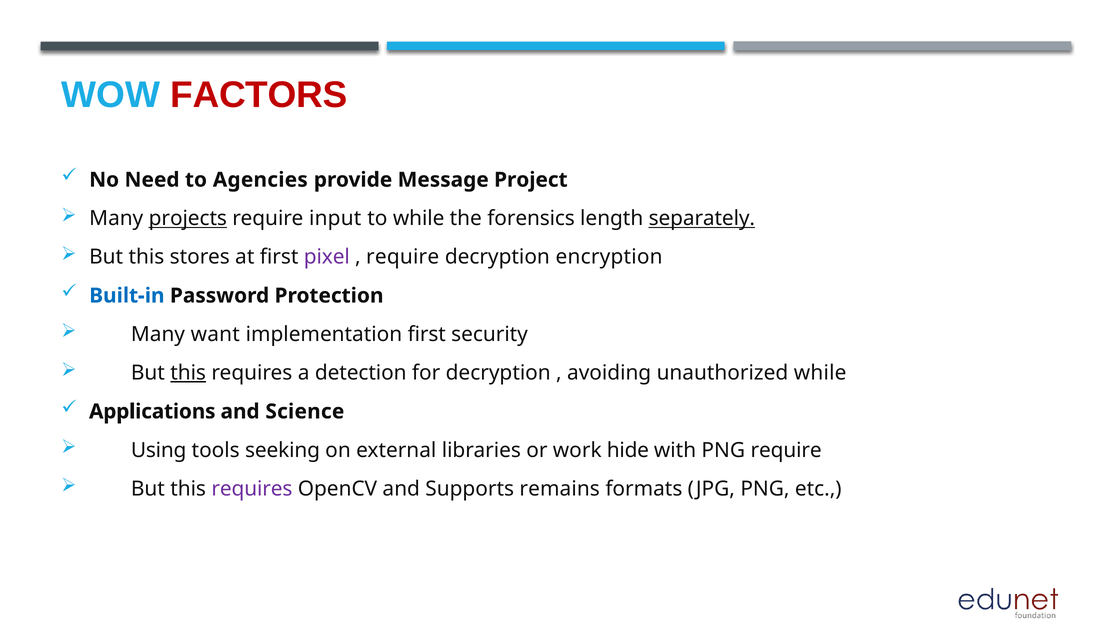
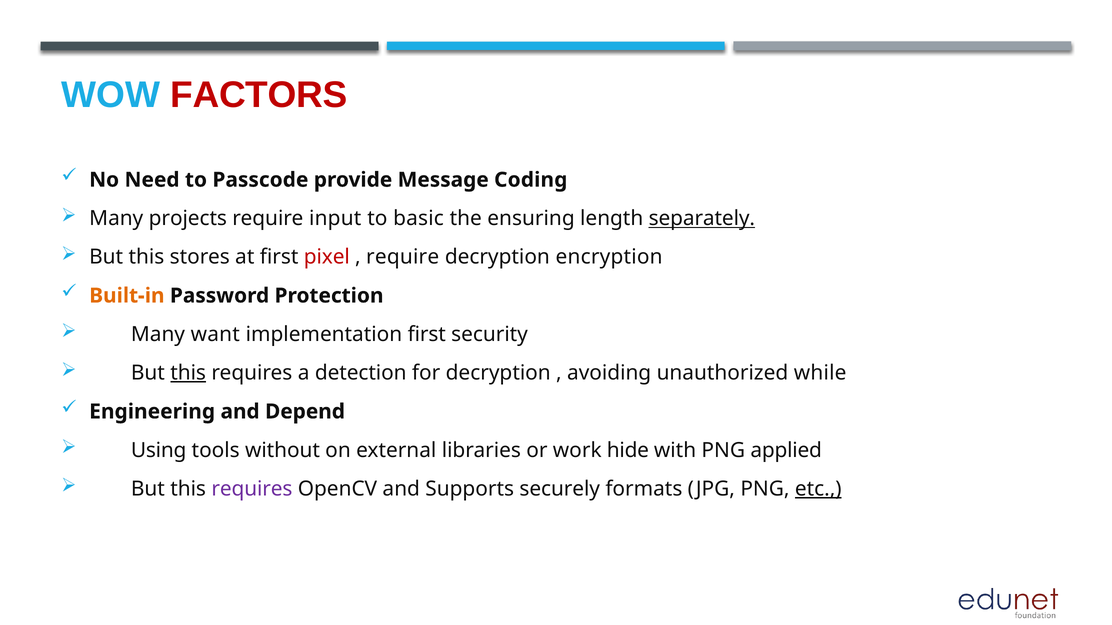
Agencies: Agencies -> Passcode
Project: Project -> Coding
projects underline: present -> none
to while: while -> basic
forensics: forensics -> ensuring
pixel colour: purple -> red
Built-in colour: blue -> orange
Applications: Applications -> Engineering
Science: Science -> Depend
seeking: seeking -> without
PNG require: require -> applied
remains: remains -> securely
etc underline: none -> present
